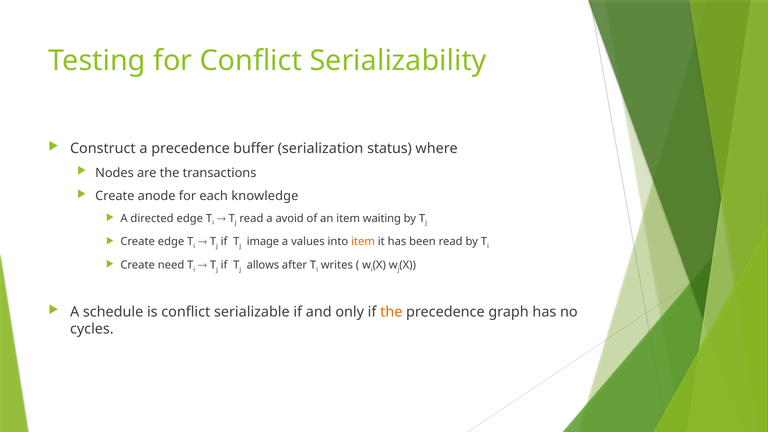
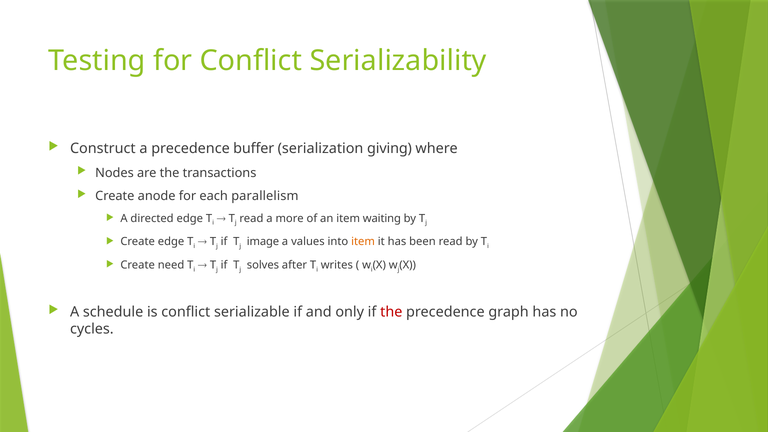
status: status -> giving
knowledge: knowledge -> parallelism
avoid: avoid -> more
allows: allows -> solves
the at (391, 312) colour: orange -> red
